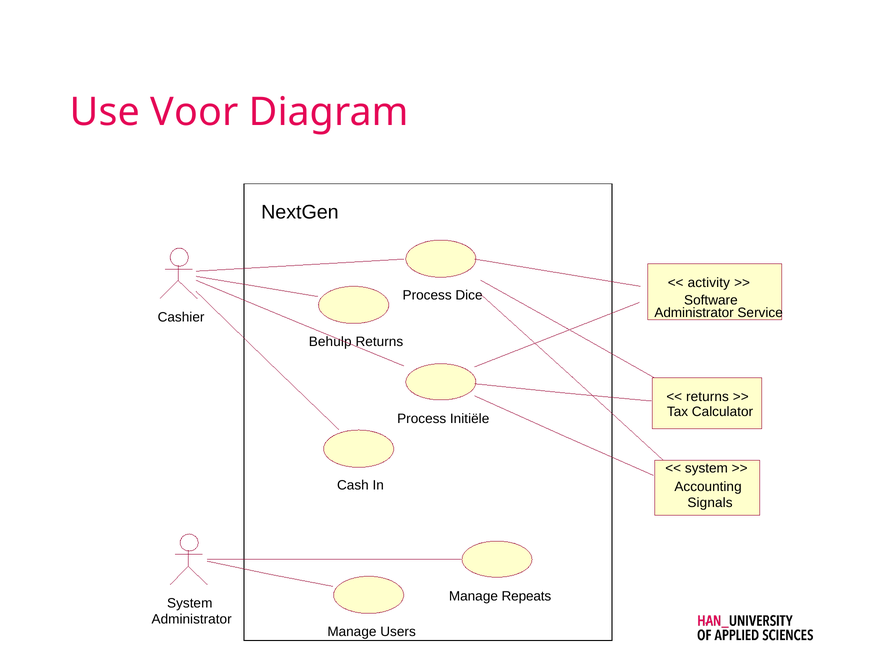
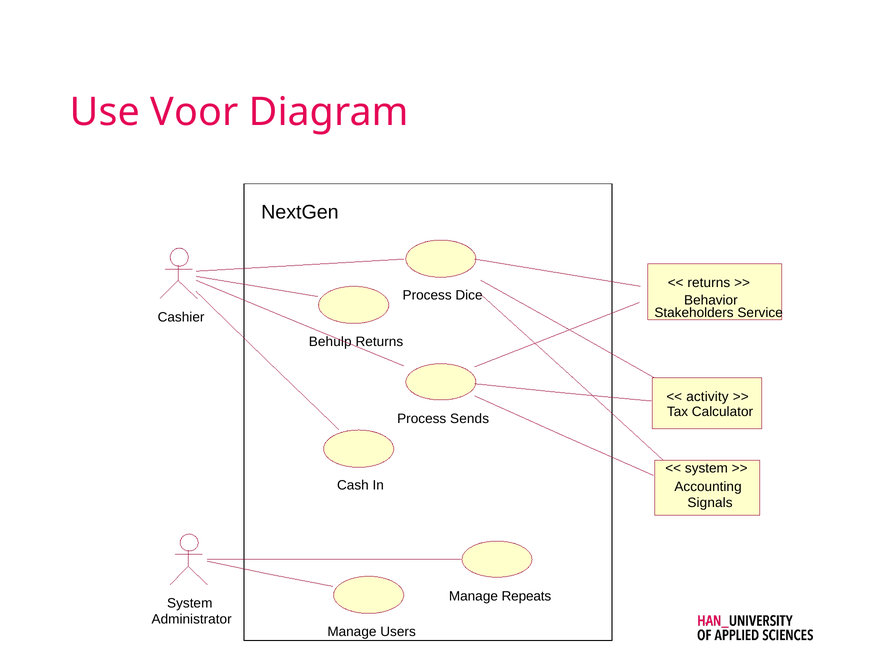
activity at (709, 283): activity -> returns
Software: Software -> Behavior
Administrator at (694, 313): Administrator -> Stakeholders
returns at (707, 397): returns -> activity
Initiële: Initiële -> Sends
